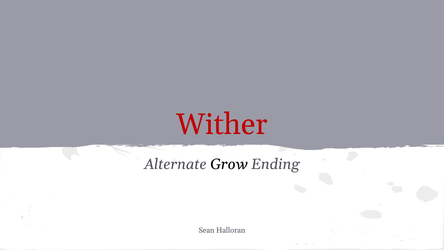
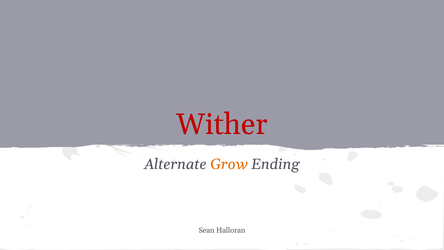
Grow colour: black -> orange
